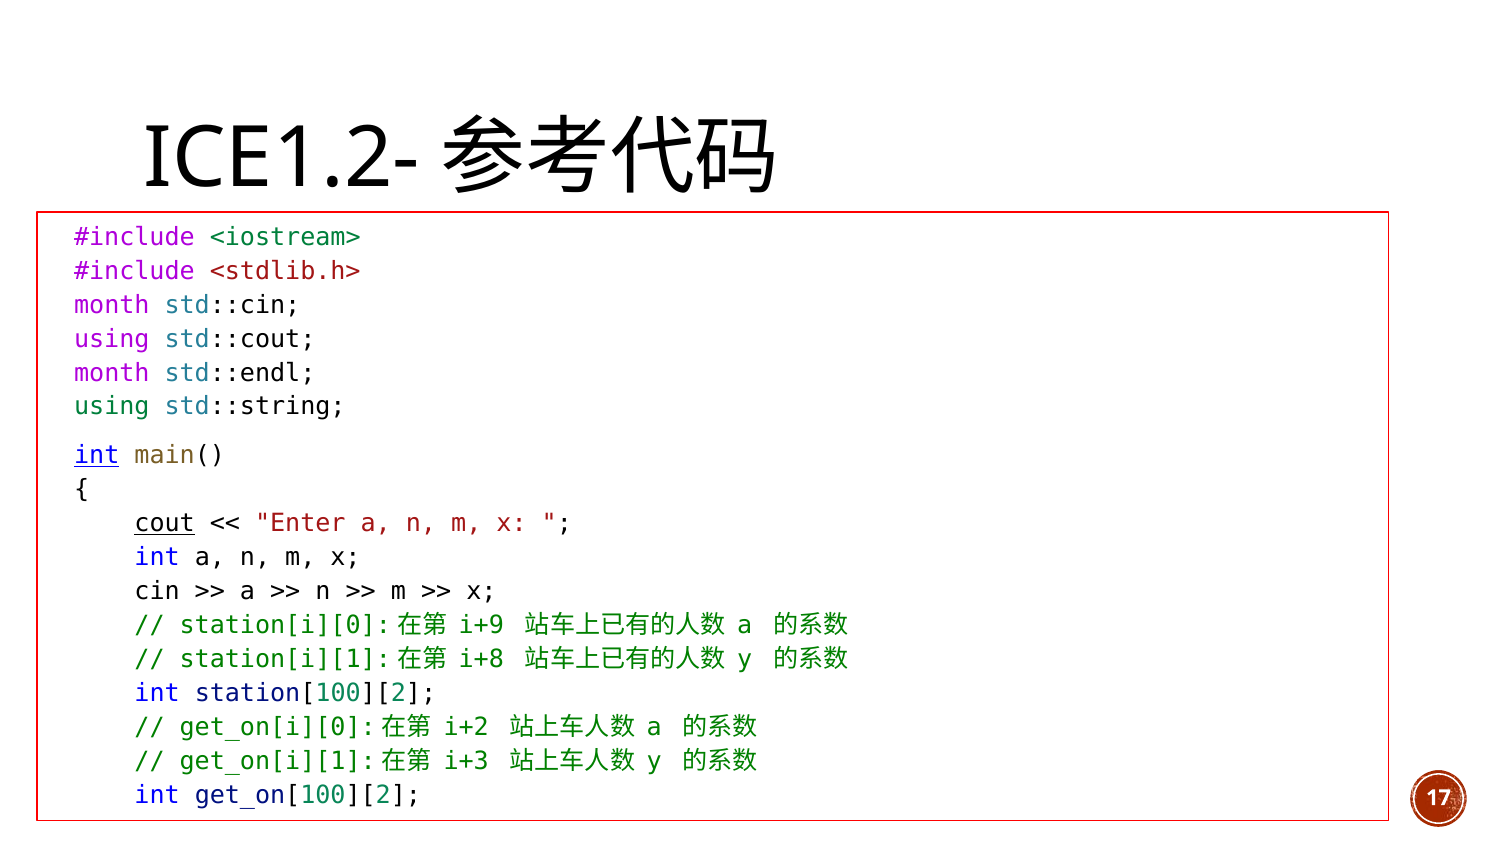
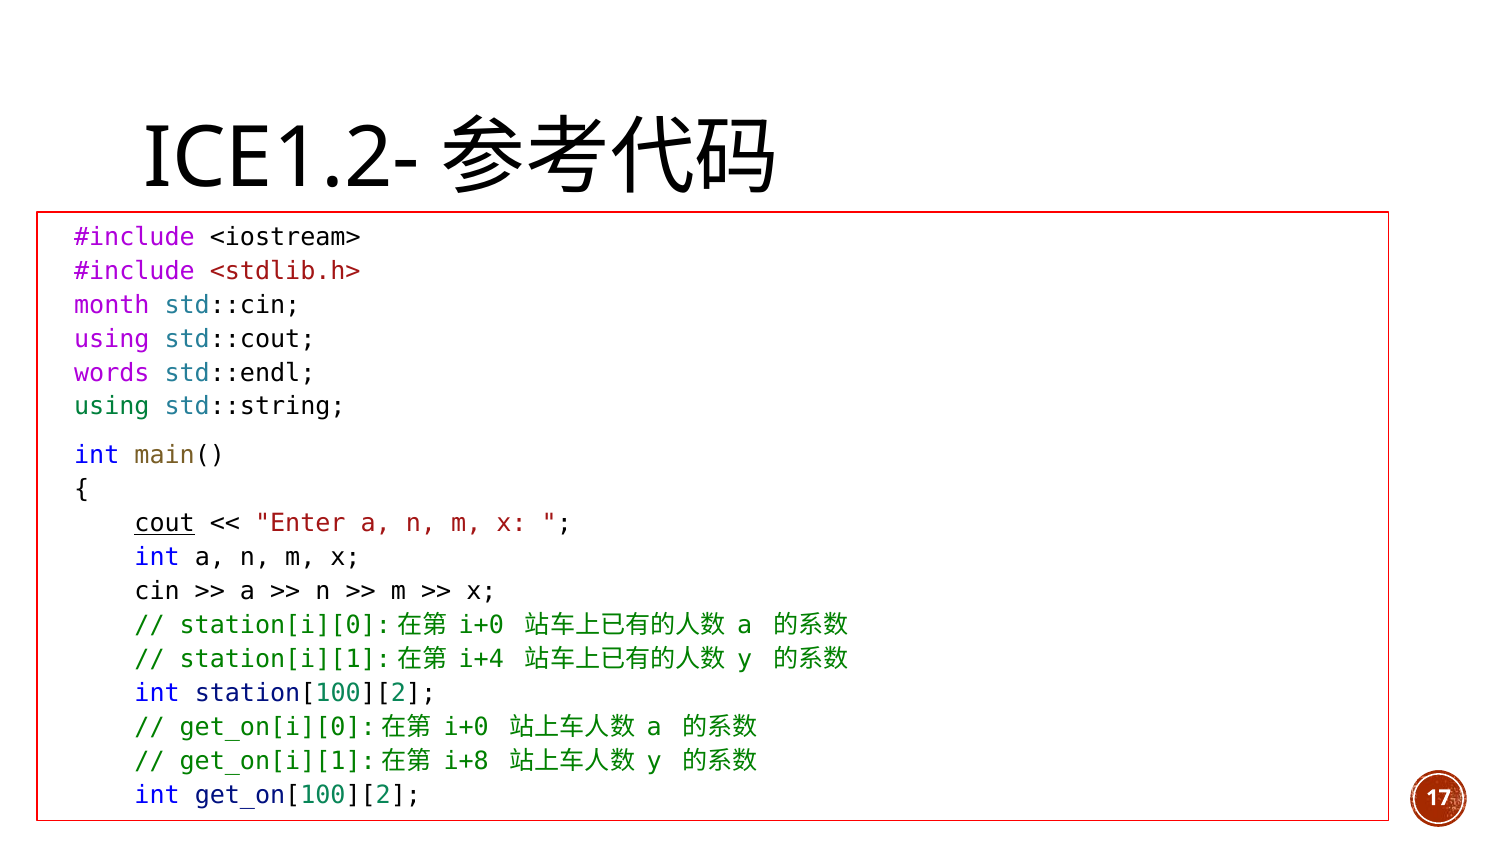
<iostream> colour: green -> black
month at (112, 373): month -> words
int at (97, 456) underline: present -> none
i+9 at (481, 625): i+9 -> i+0
i+8: i+8 -> i+4
i+2 at (466, 727): i+2 -> i+0
i+3: i+3 -> i+8
